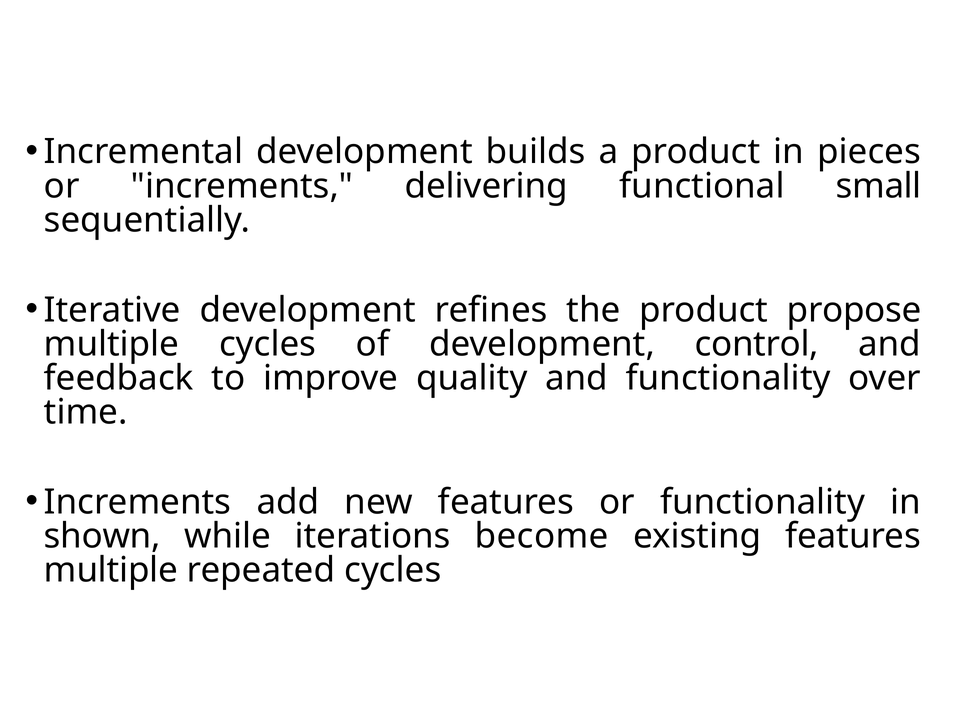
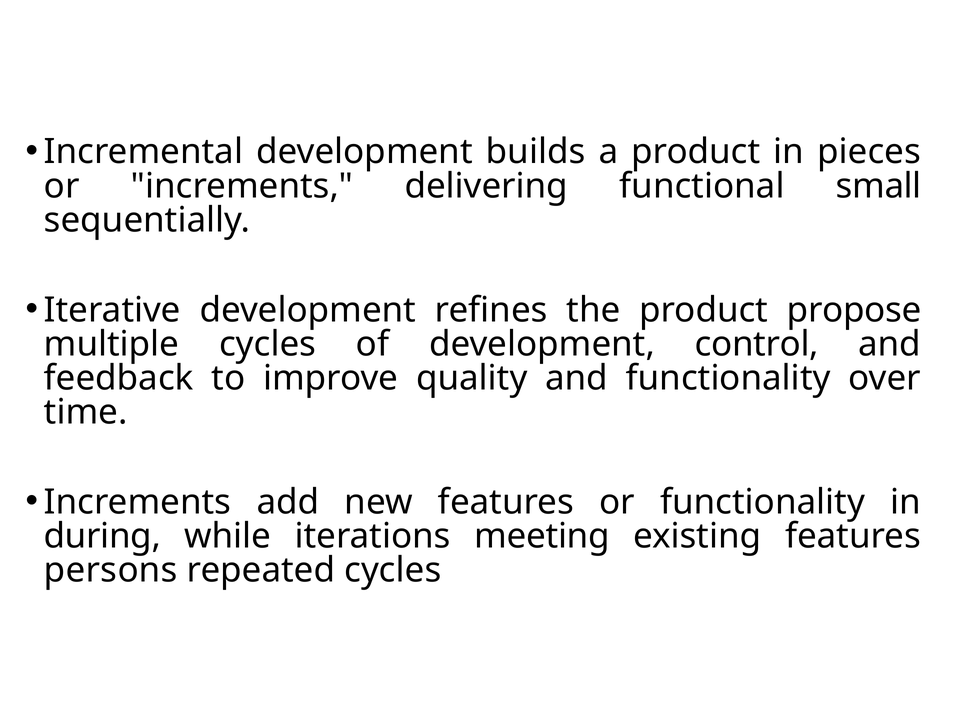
shown: shown -> during
become: become -> meeting
multiple at (111, 570): multiple -> persons
